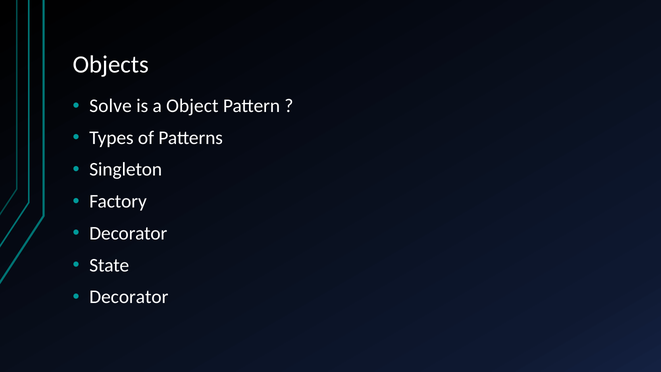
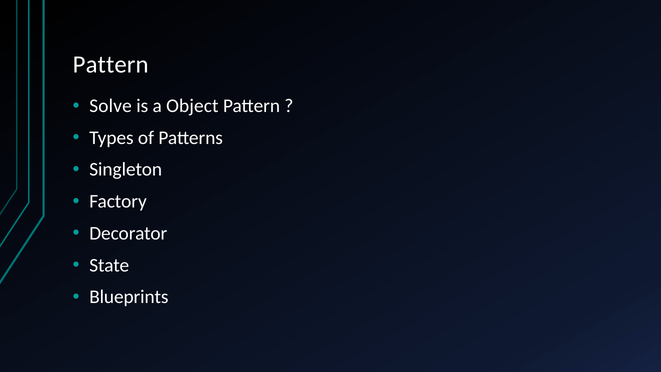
Objects at (111, 64): Objects -> Pattern
Decorator at (129, 297): Decorator -> Blueprints
